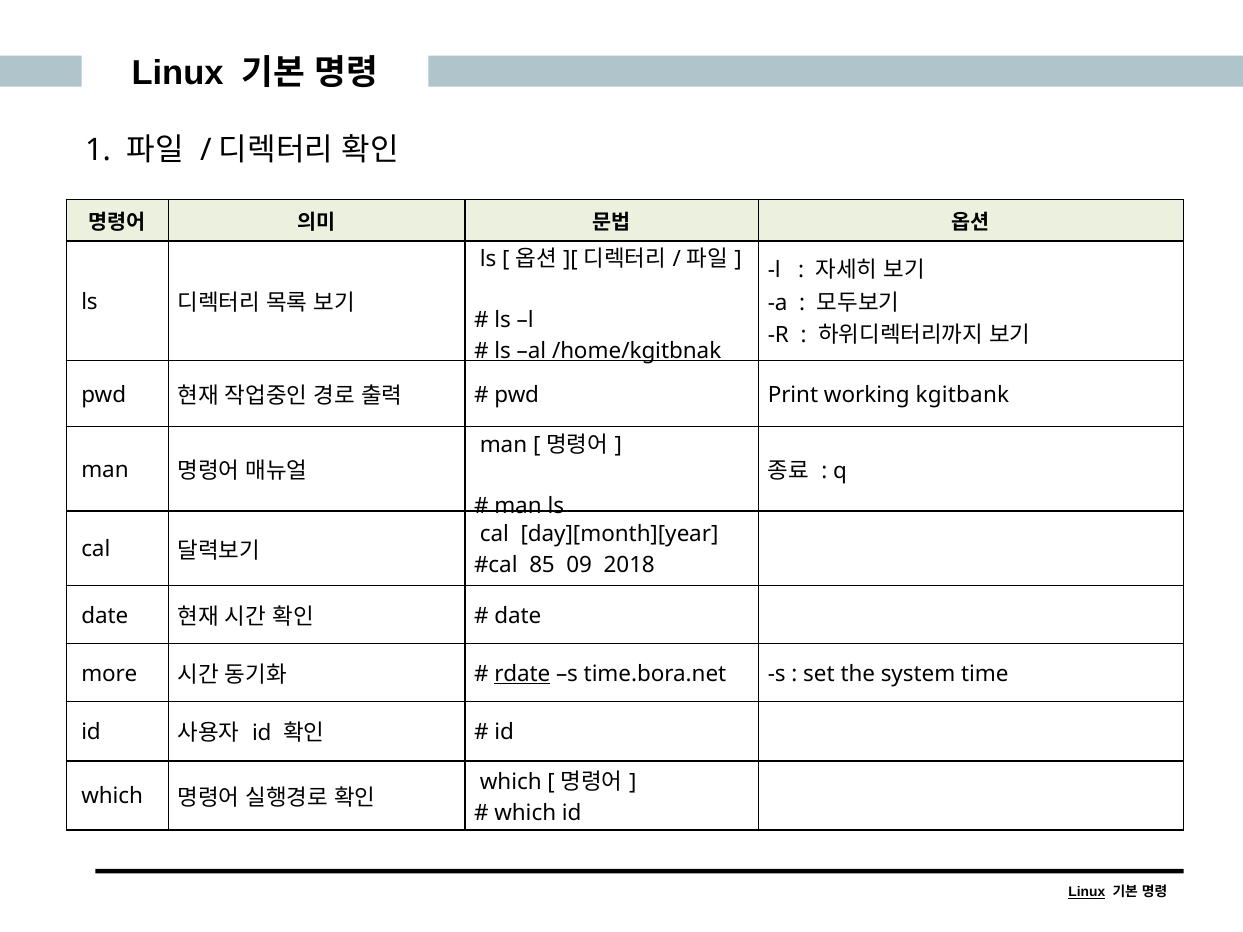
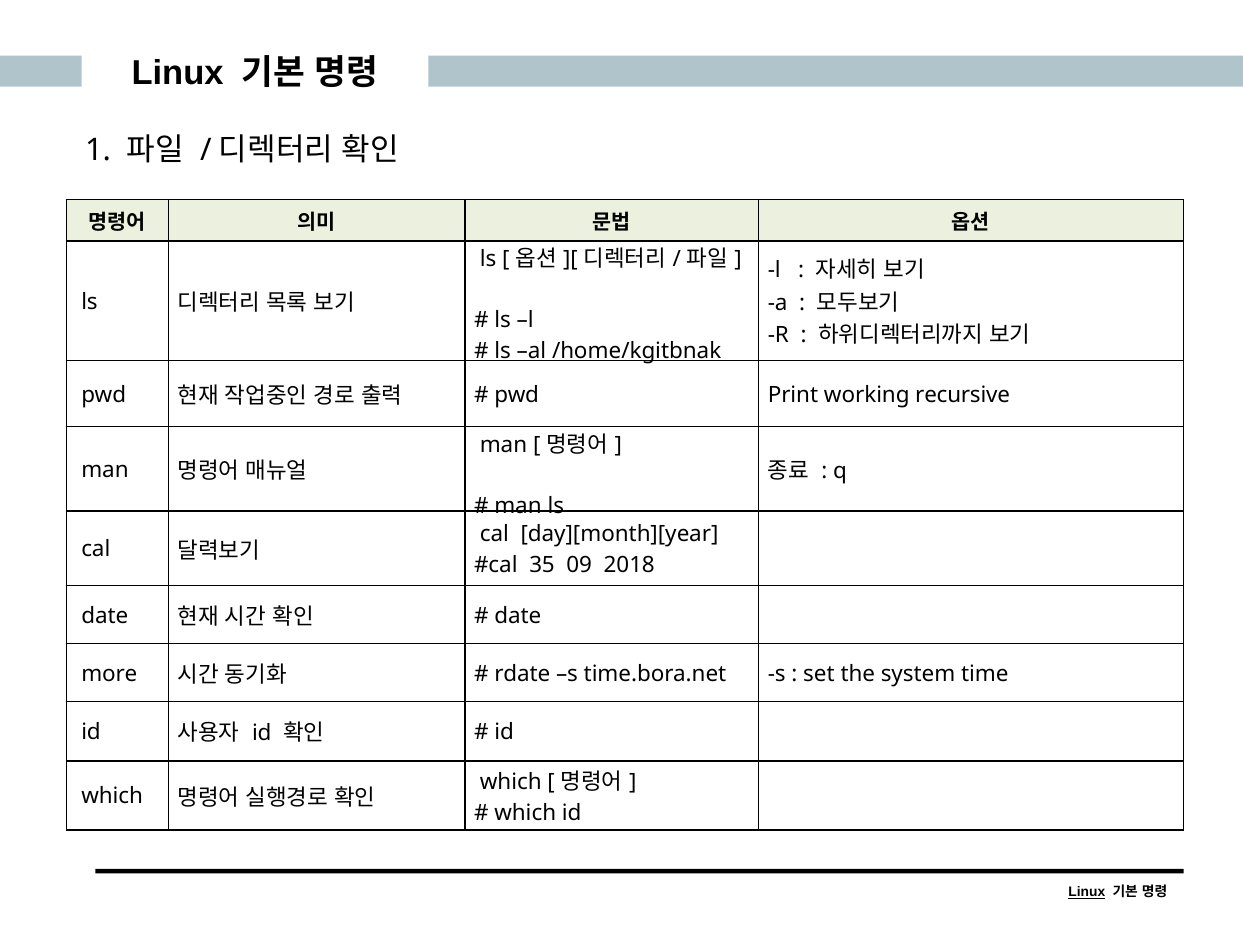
kgitbank: kgitbank -> recursive
85: 85 -> 35
rdate underline: present -> none
